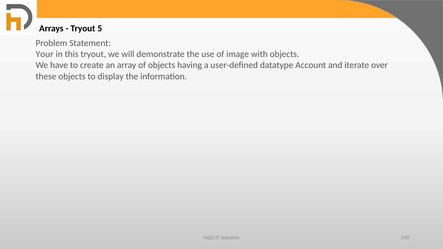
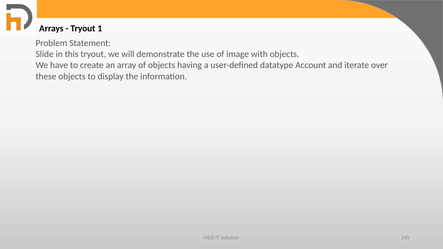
5: 5 -> 1
Your: Your -> Slide
